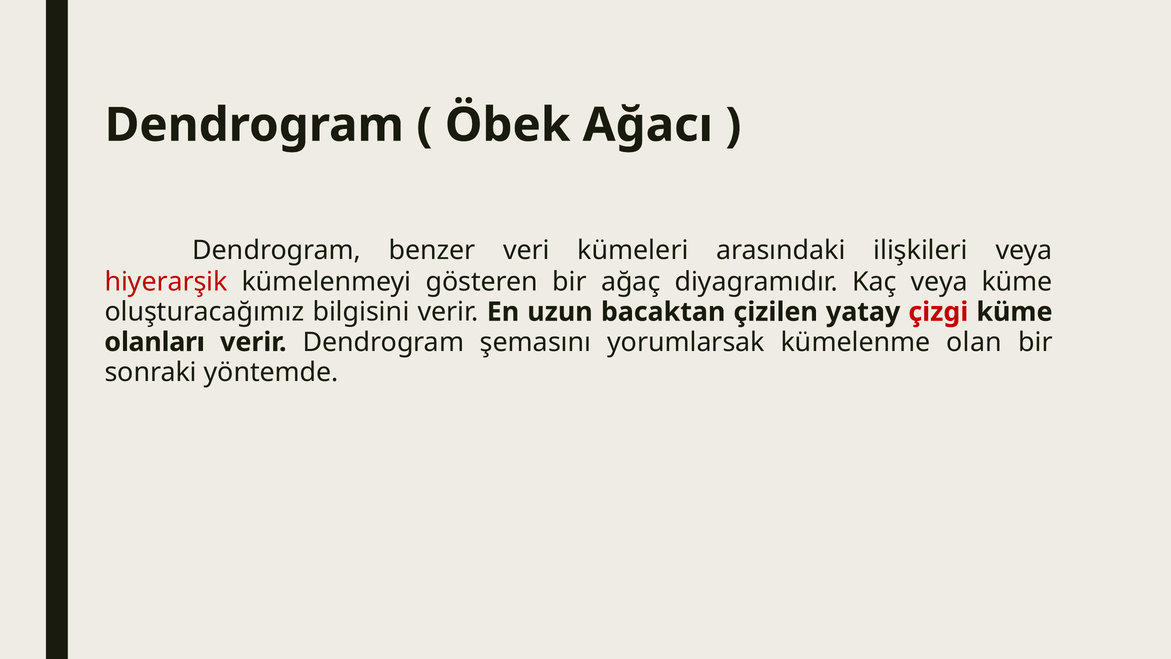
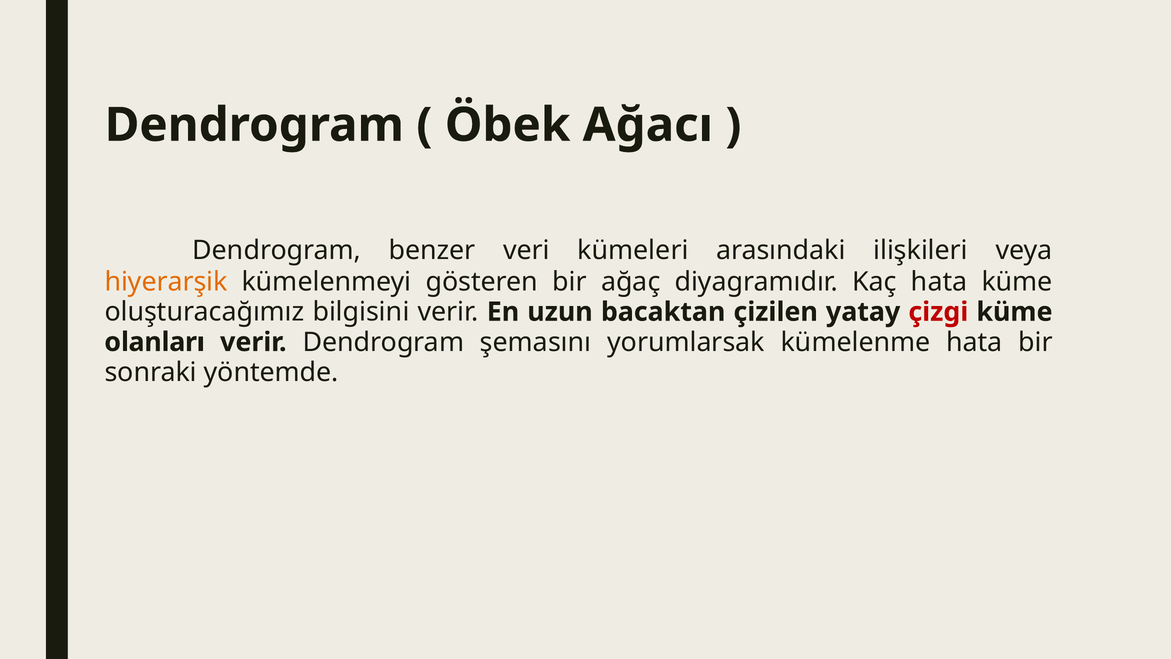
hiyerarşik colour: red -> orange
Kaç veya: veya -> hata
kümelenme olan: olan -> hata
